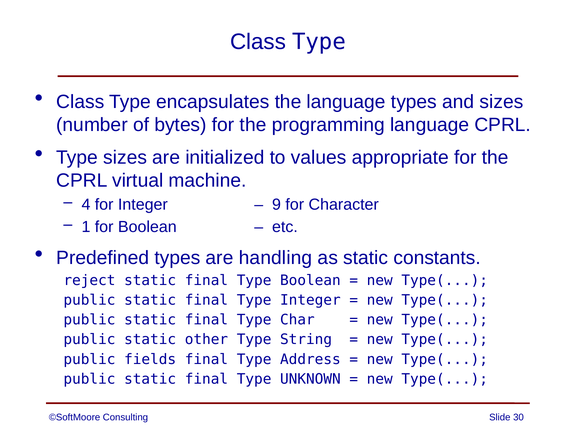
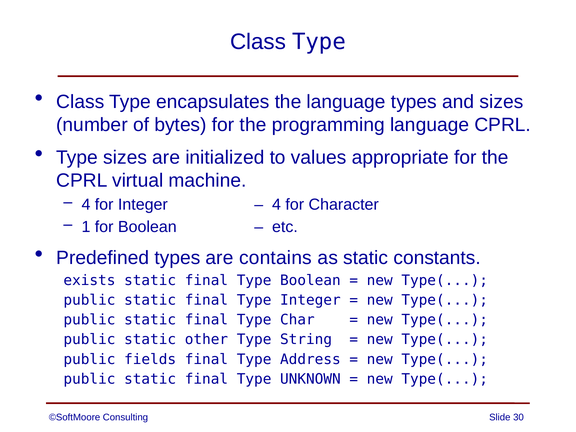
9 at (276, 204): 9 -> 4
handling: handling -> contains
reject: reject -> exists
